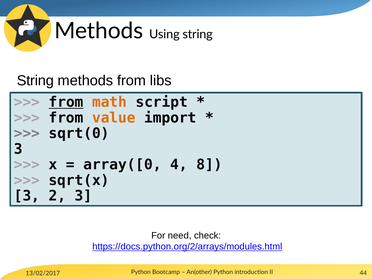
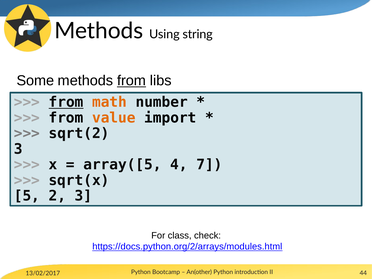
String at (35, 81): String -> Some
from at (132, 81) underline: none -> present
script: script -> number
sqrt(0: sqrt(0 -> sqrt(2
array([0: array([0 -> array([5
8: 8 -> 7
3 at (27, 196): 3 -> 5
need: need -> class
